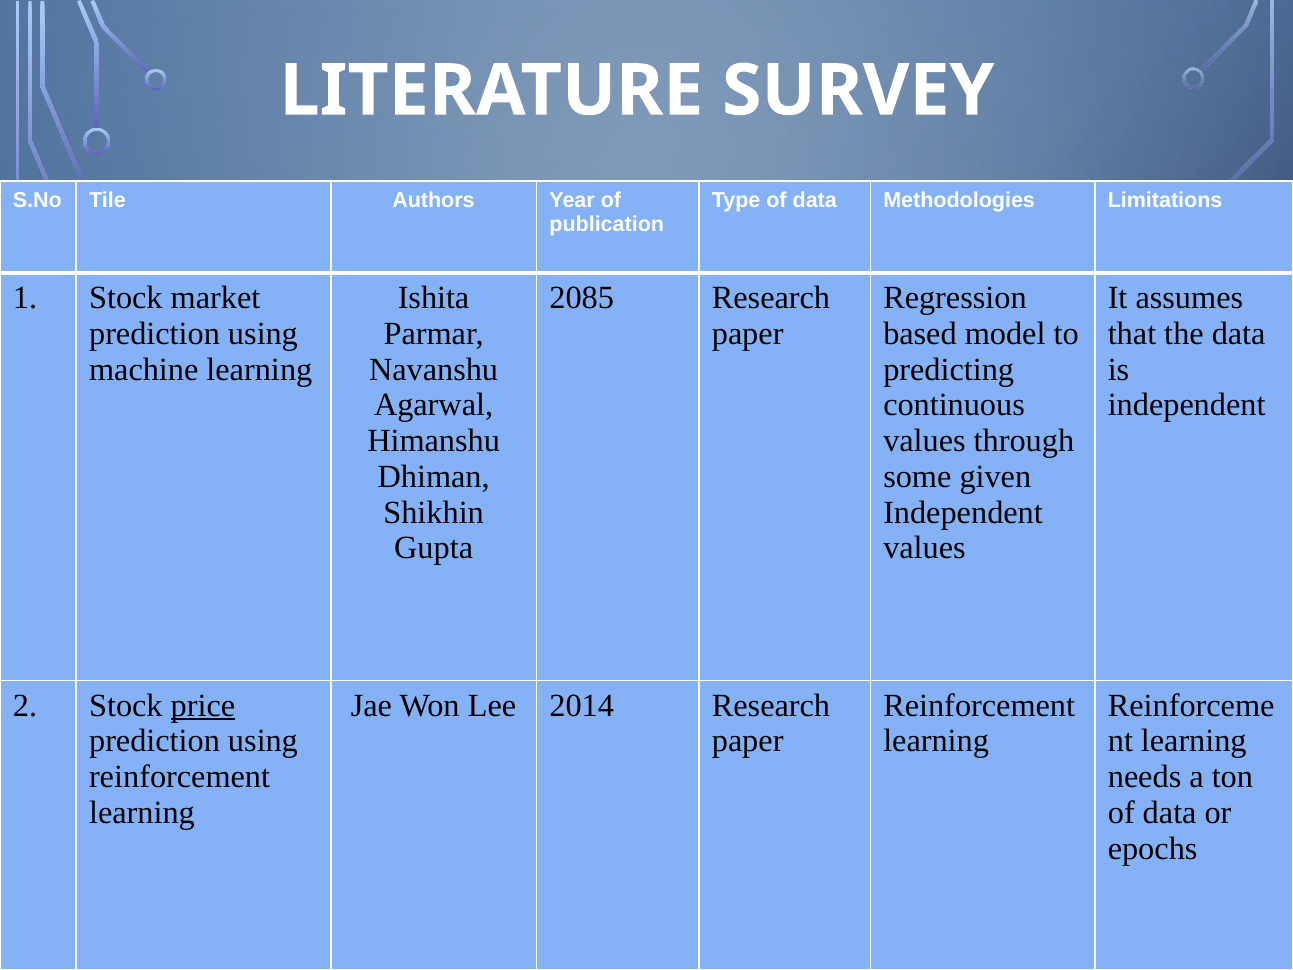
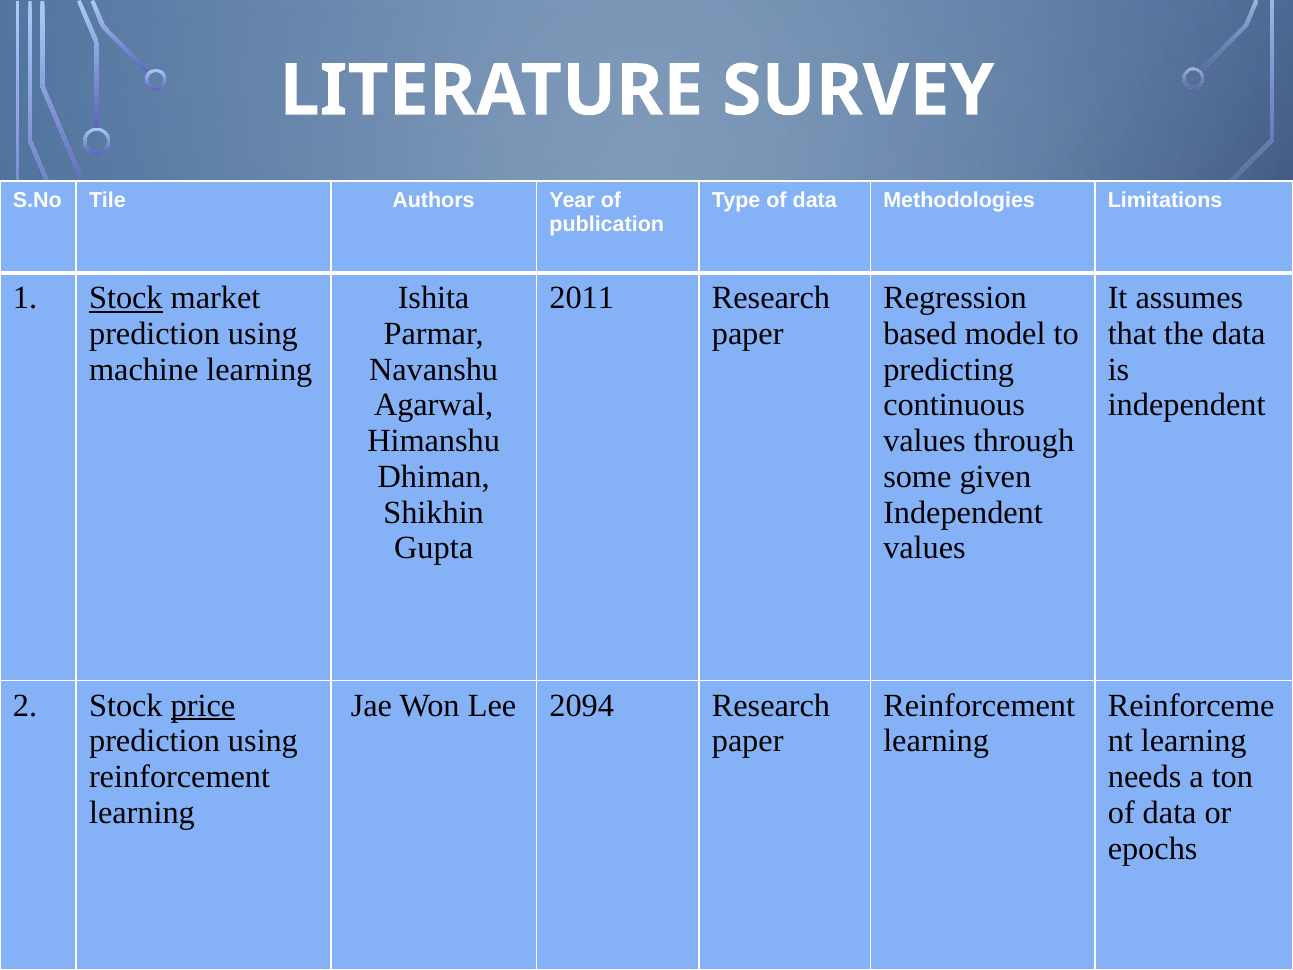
Stock at (126, 298) underline: none -> present
2085: 2085 -> 2011
2014: 2014 -> 2094
